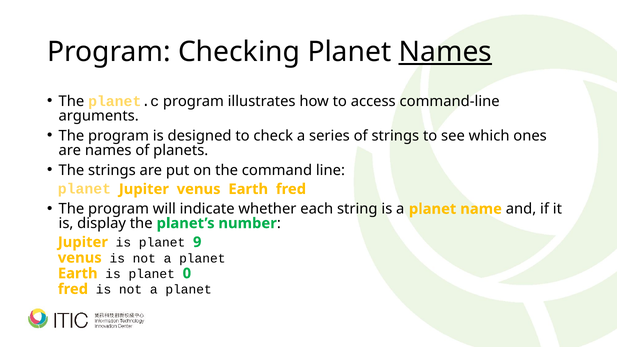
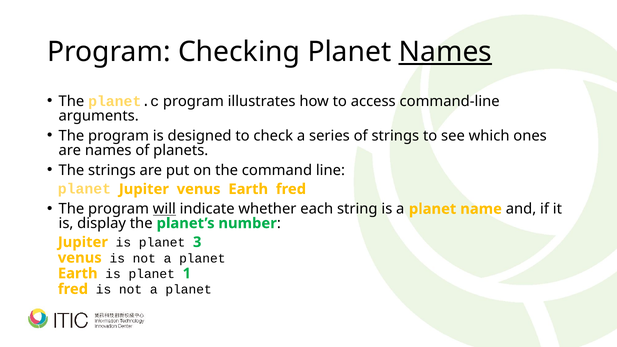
will underline: none -> present
9: 9 -> 3
0: 0 -> 1
